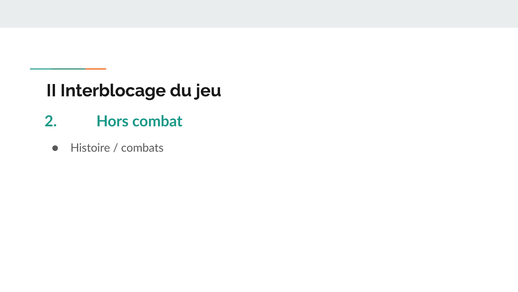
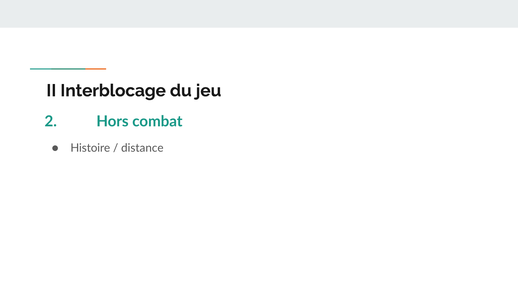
combats: combats -> distance
